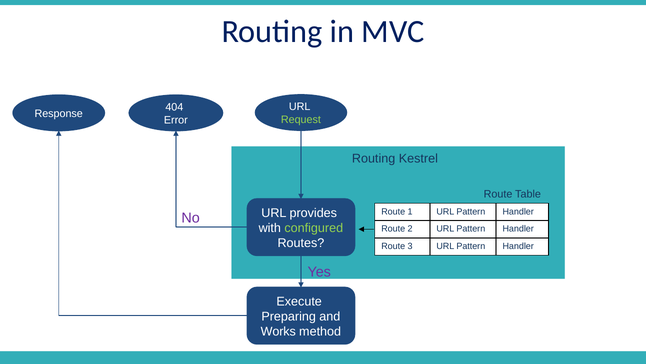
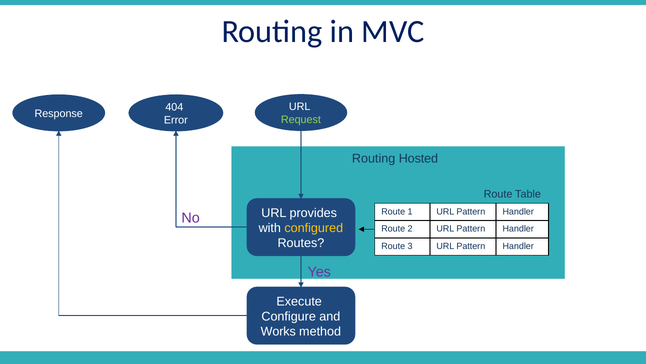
Kestrel: Kestrel -> Hosted
configured colour: light green -> yellow
Preparing: Preparing -> Configure
